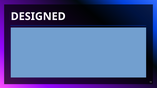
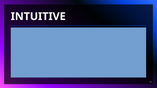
DESIGNED: DESIGNED -> INTUITIVE
